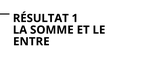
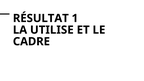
SOMME: SOMME -> UTILISE
ENTRE: ENTRE -> CADRE
